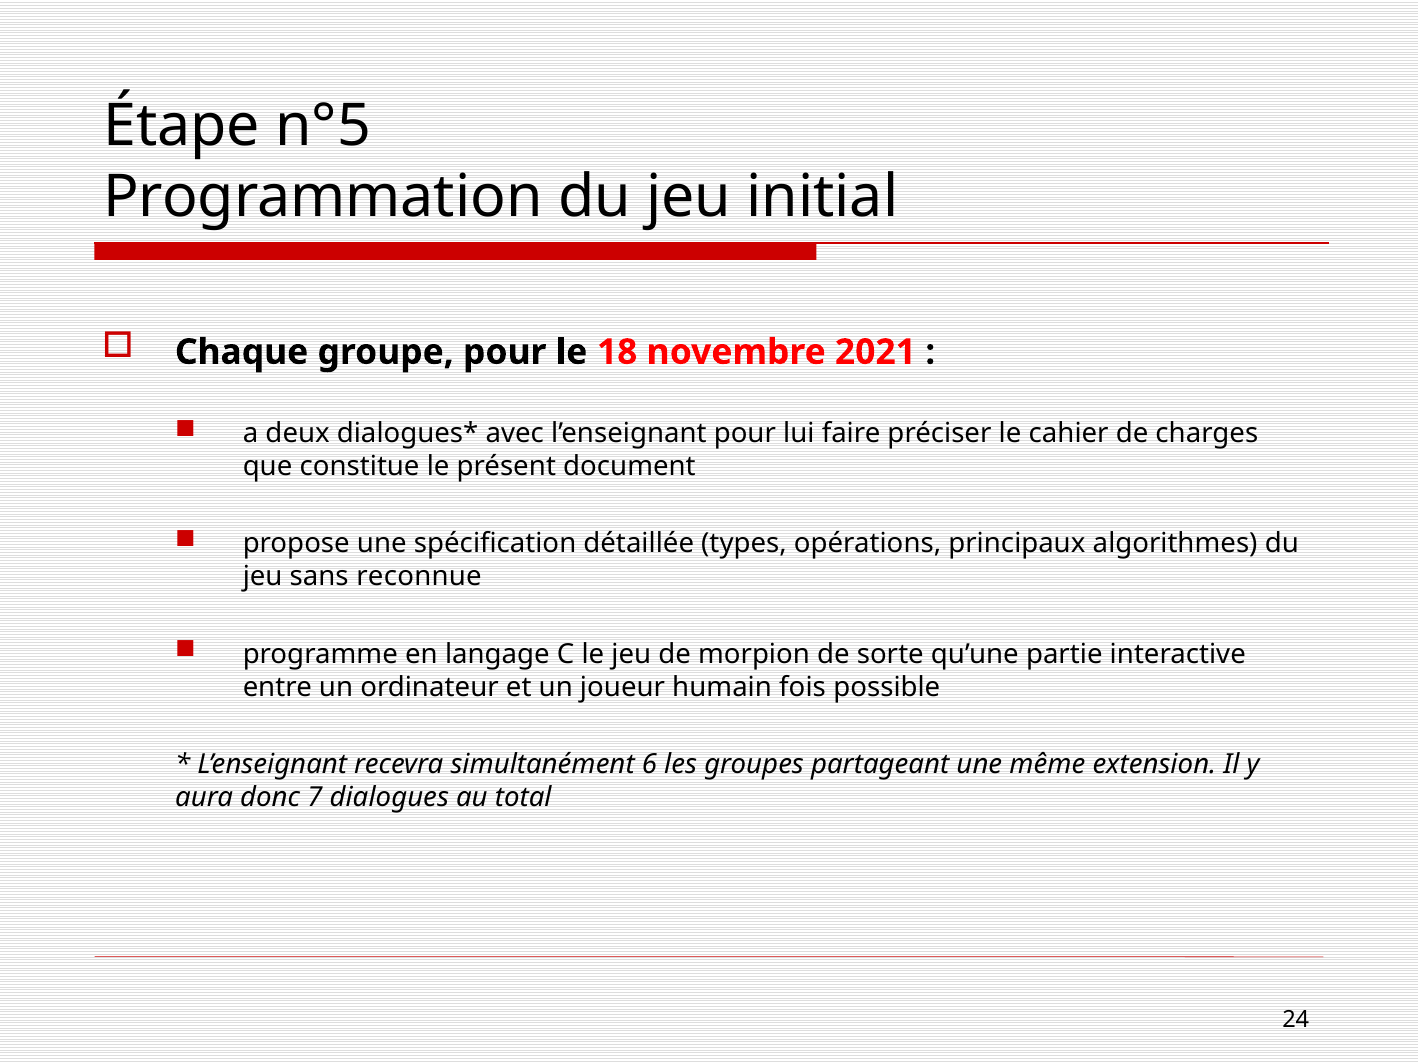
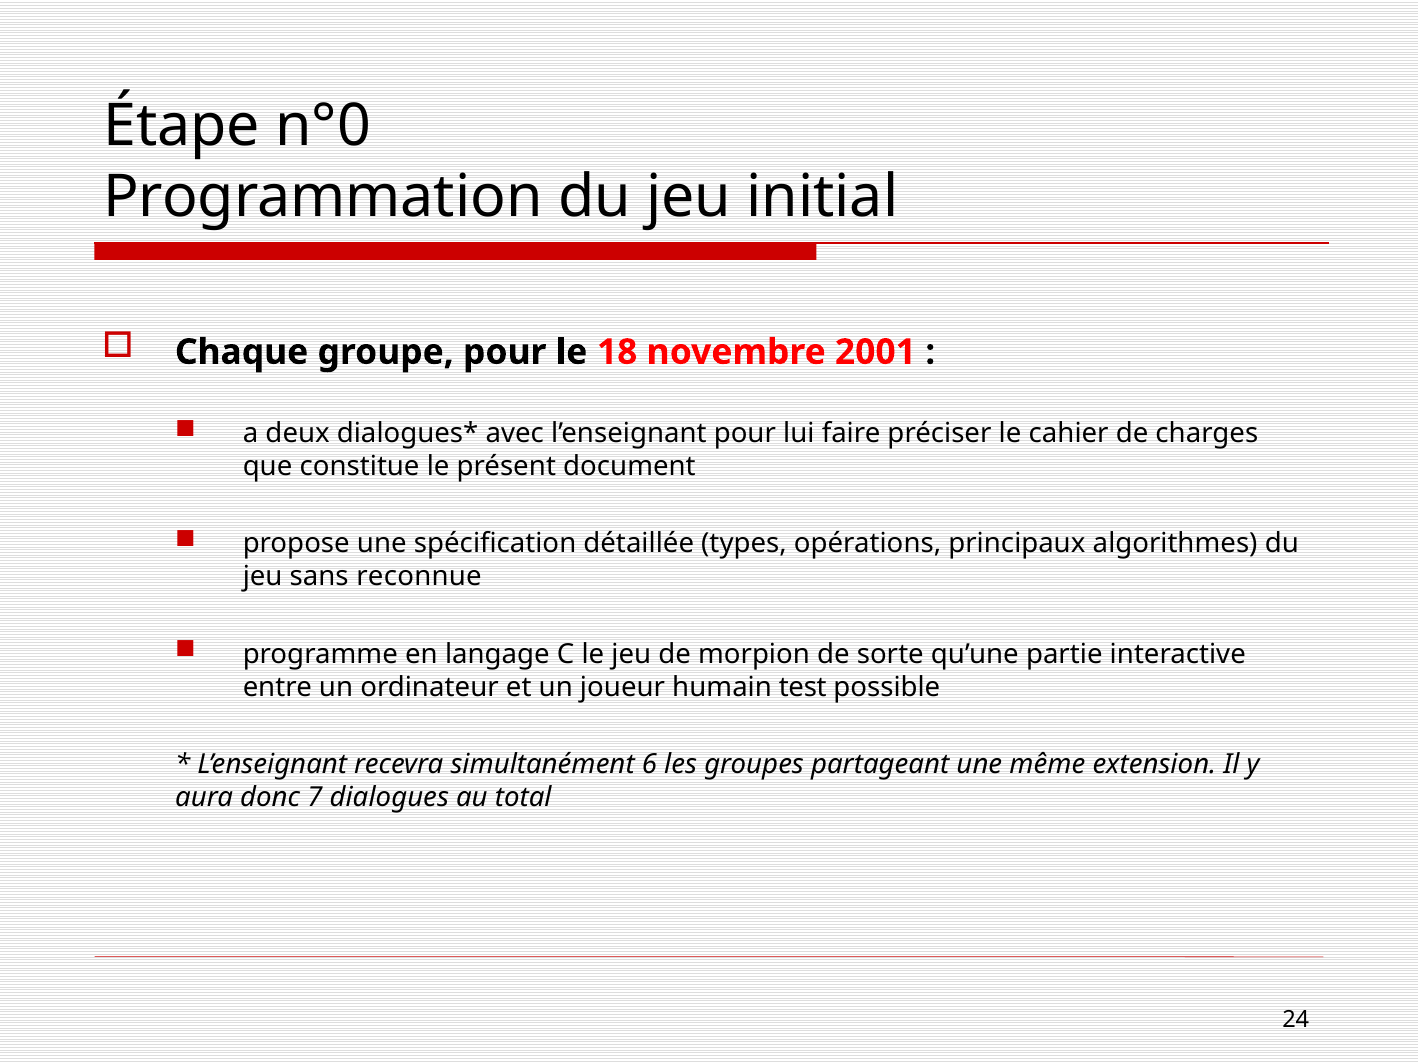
n°5: n°5 -> n°0
2021: 2021 -> 2001
fois: fois -> test
